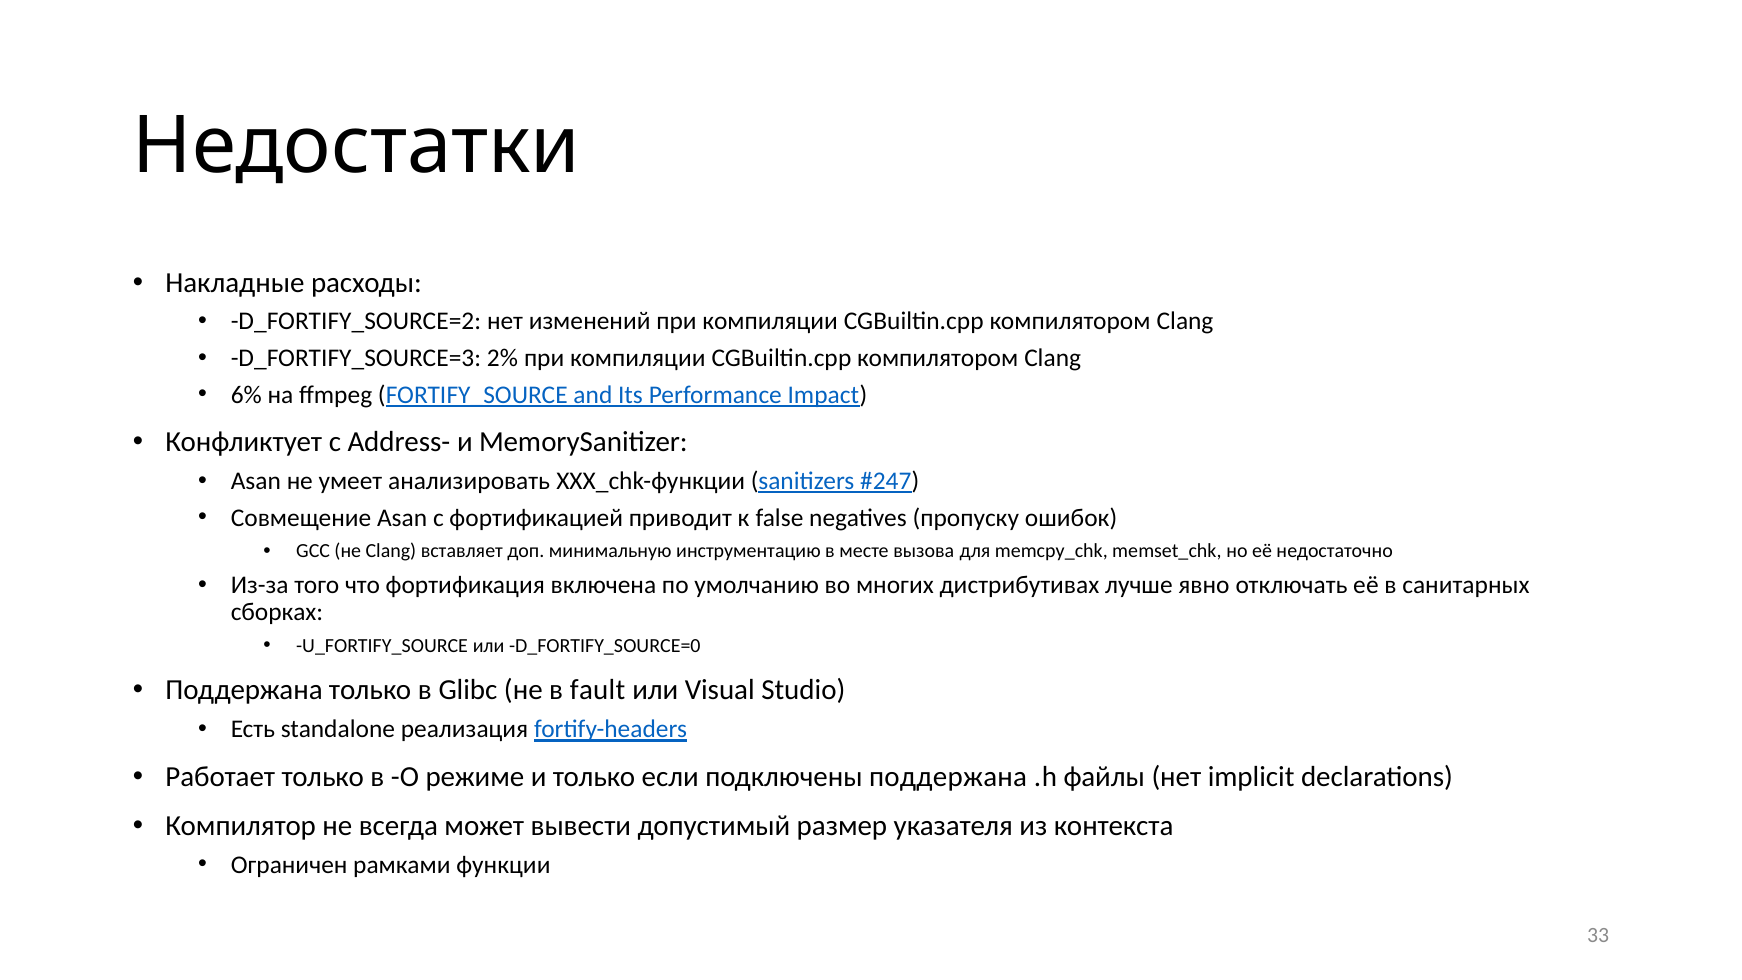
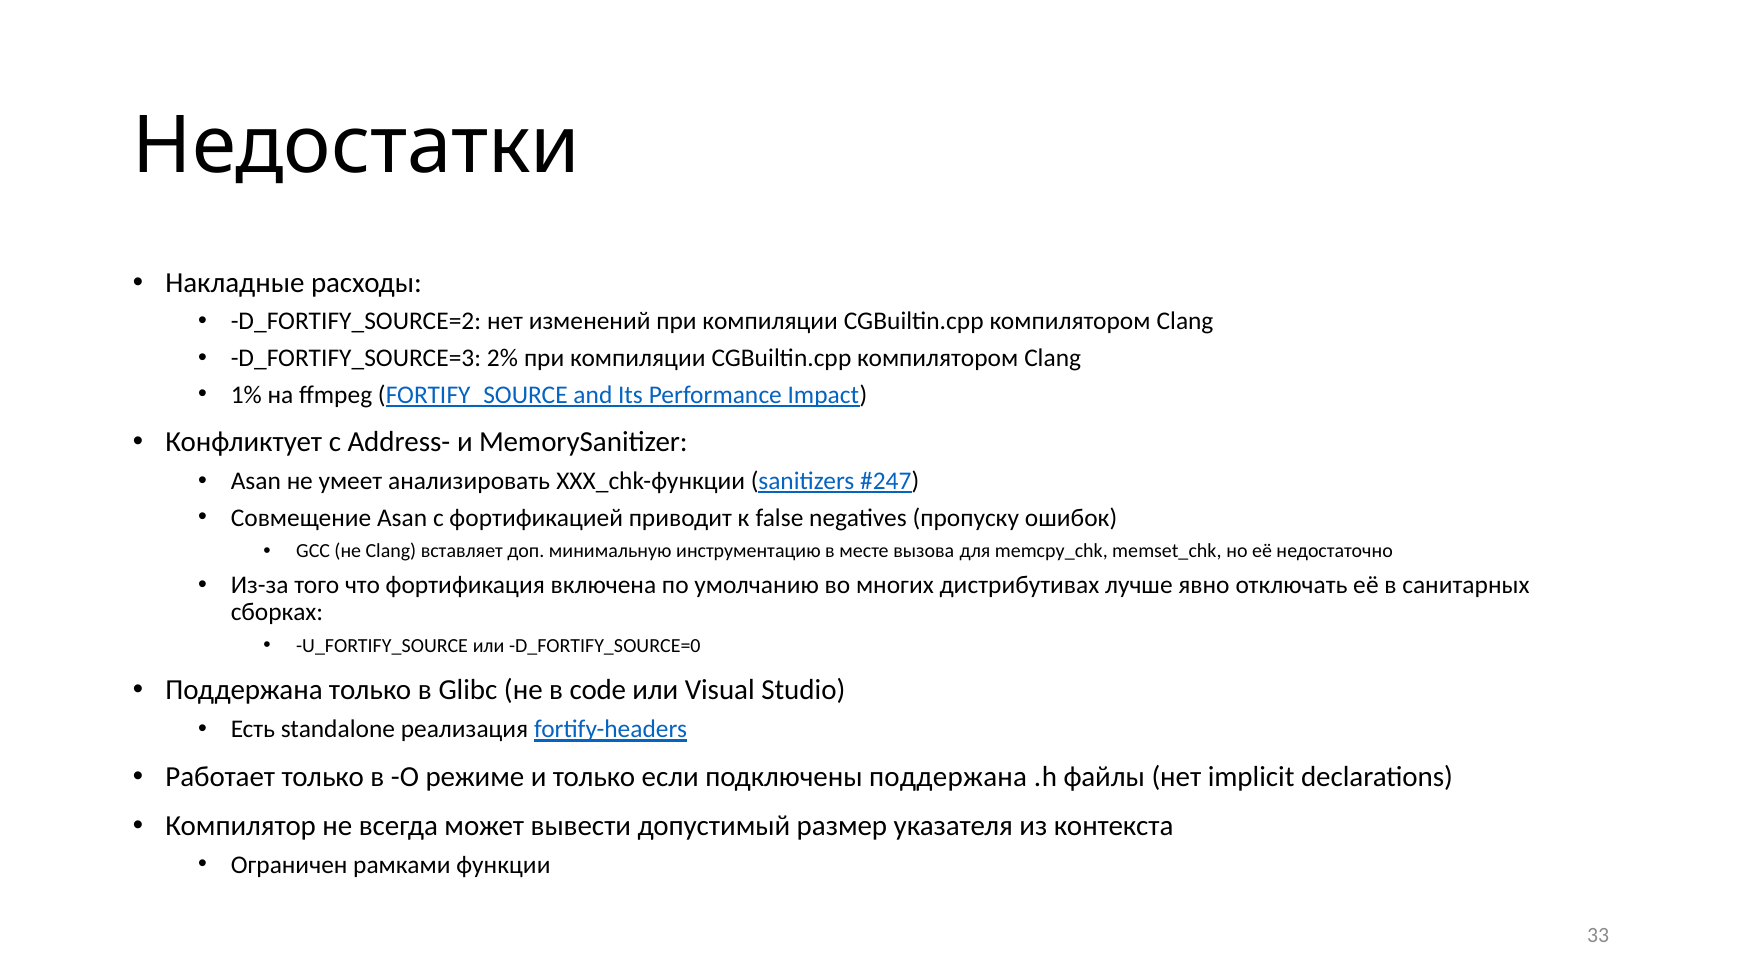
6%: 6% -> 1%
fault: fault -> code
